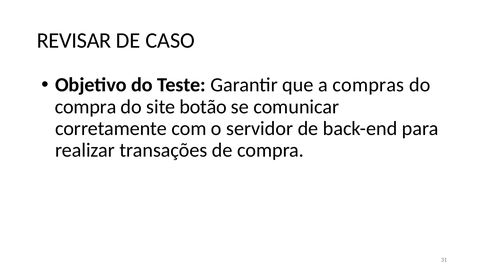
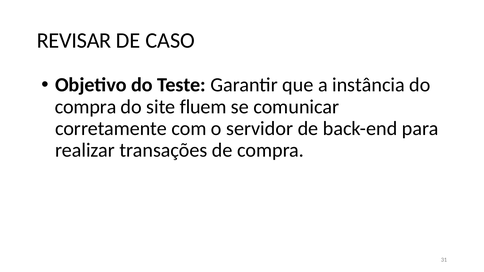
compras: compras -> instância
botão: botão -> fluem
